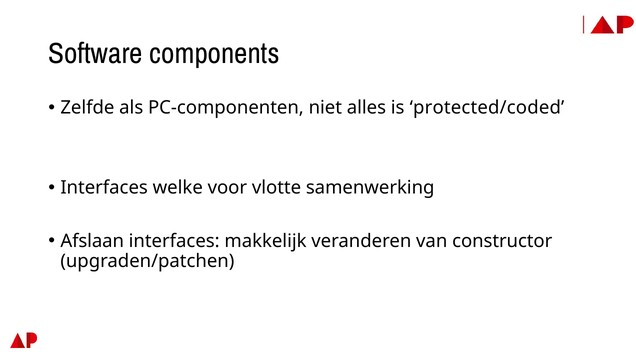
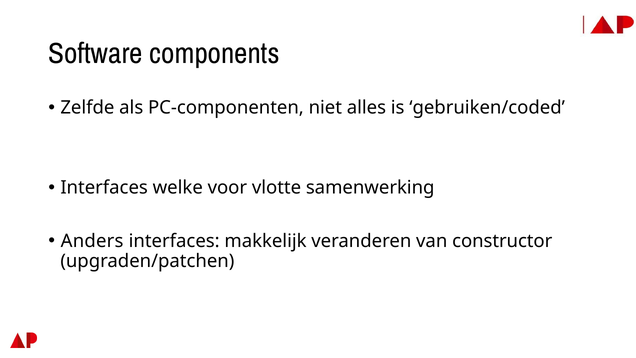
protected/coded: protected/coded -> gebruiken/coded
Afslaan: Afslaan -> Anders
